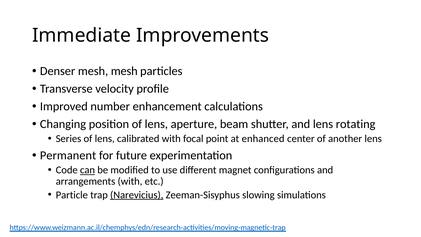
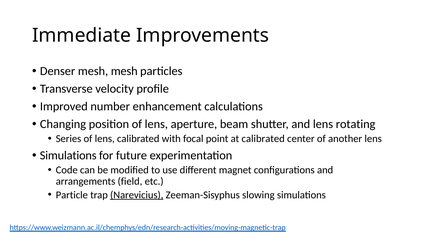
at enhanced: enhanced -> calibrated
Permanent at (68, 155): Permanent -> Simulations
can underline: present -> none
arrangements with: with -> field
